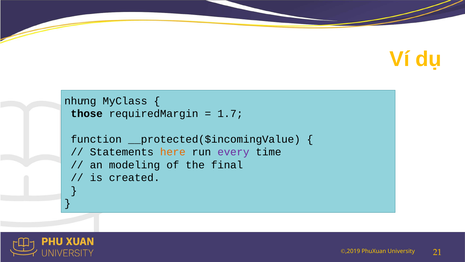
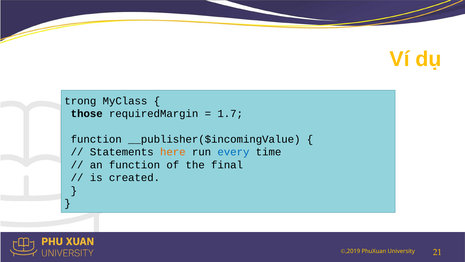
nhưng: nhưng -> trong
__protected($incomingValue: __protected($incomingValue -> __publisher($incomingValue
every colour: purple -> blue
an modeling: modeling -> function
